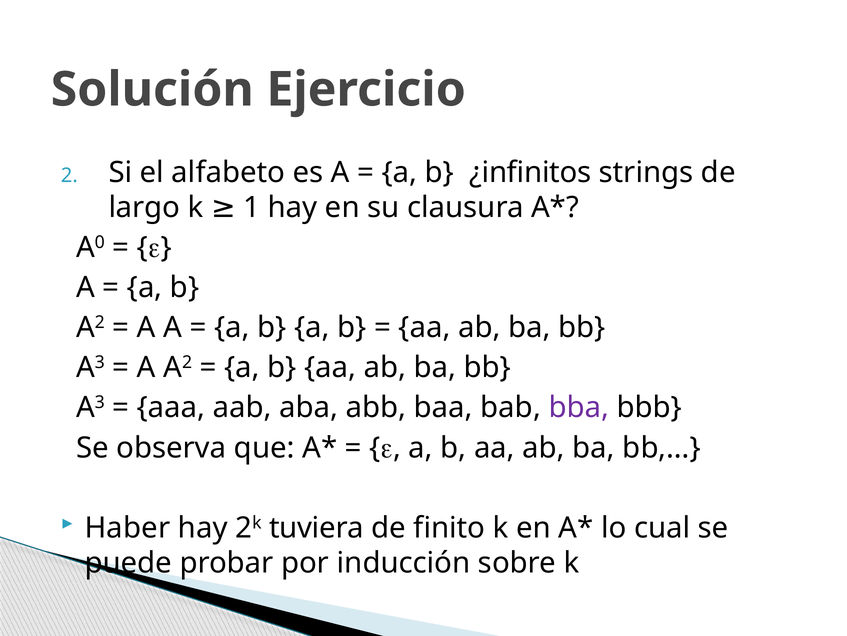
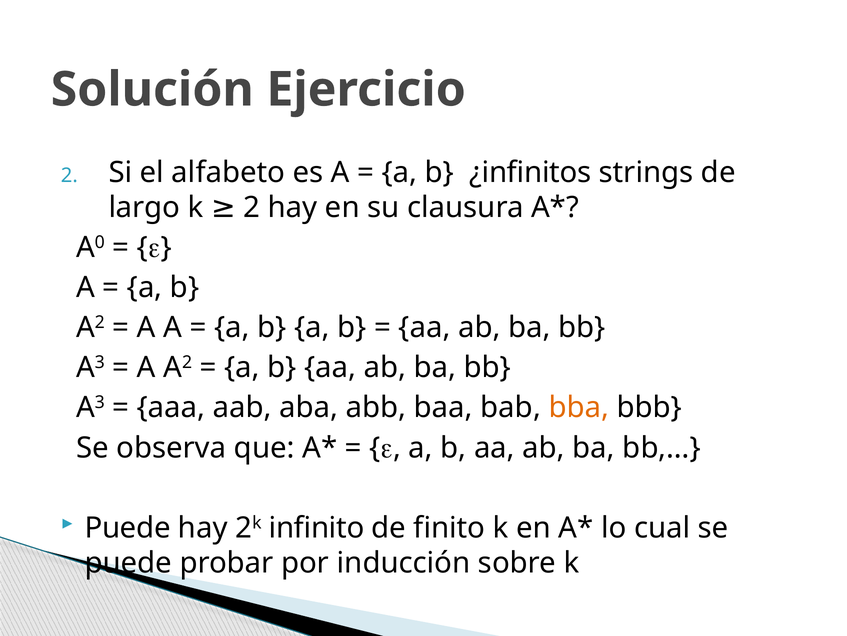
k 1: 1 -> 2
bba colour: purple -> orange
Haber at (127, 527): Haber -> Puede
tuviera: tuviera -> infinito
